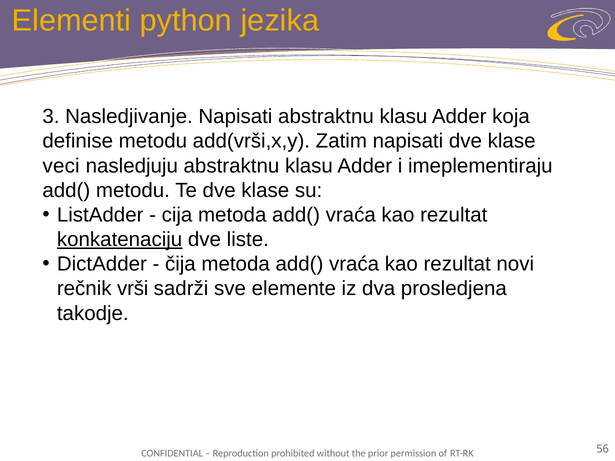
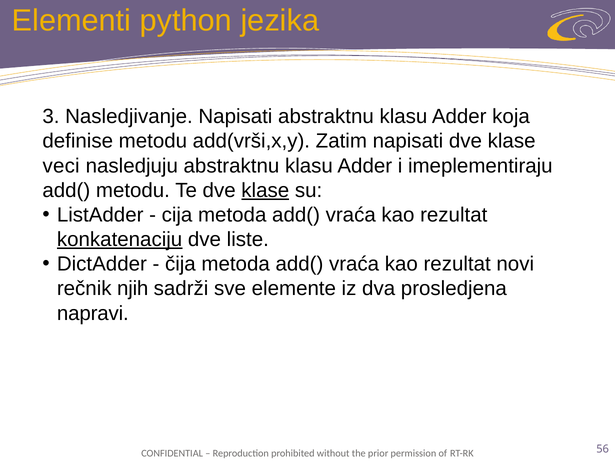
klase at (265, 190) underline: none -> present
vrši: vrši -> njih
takodje: takodje -> napravi
